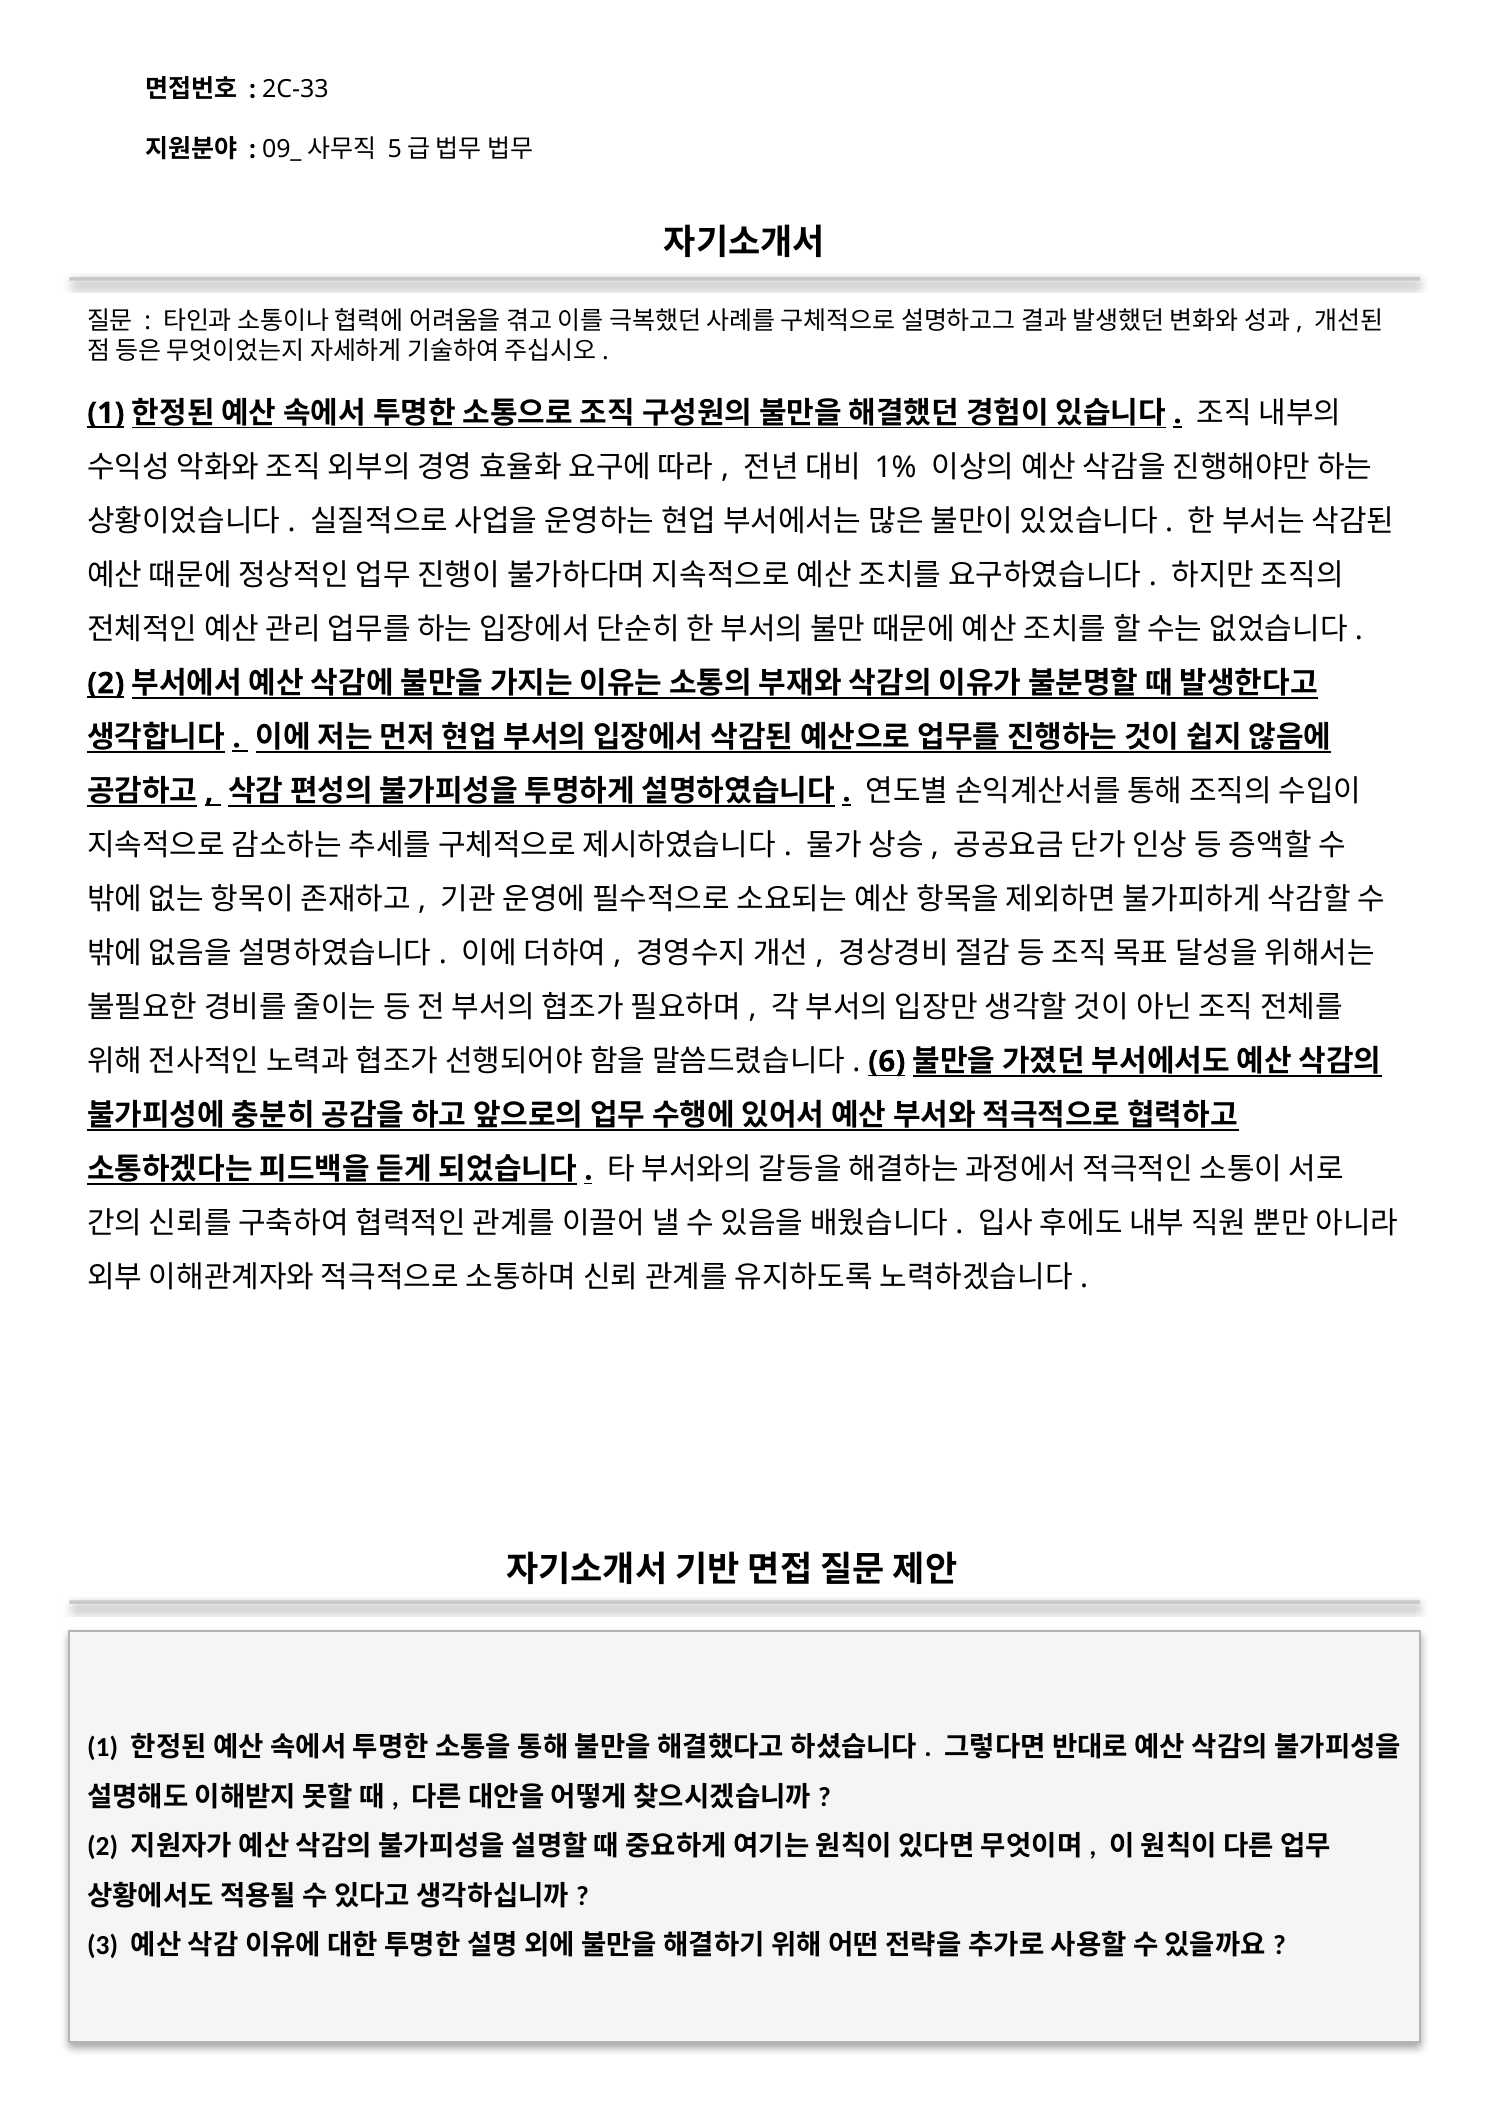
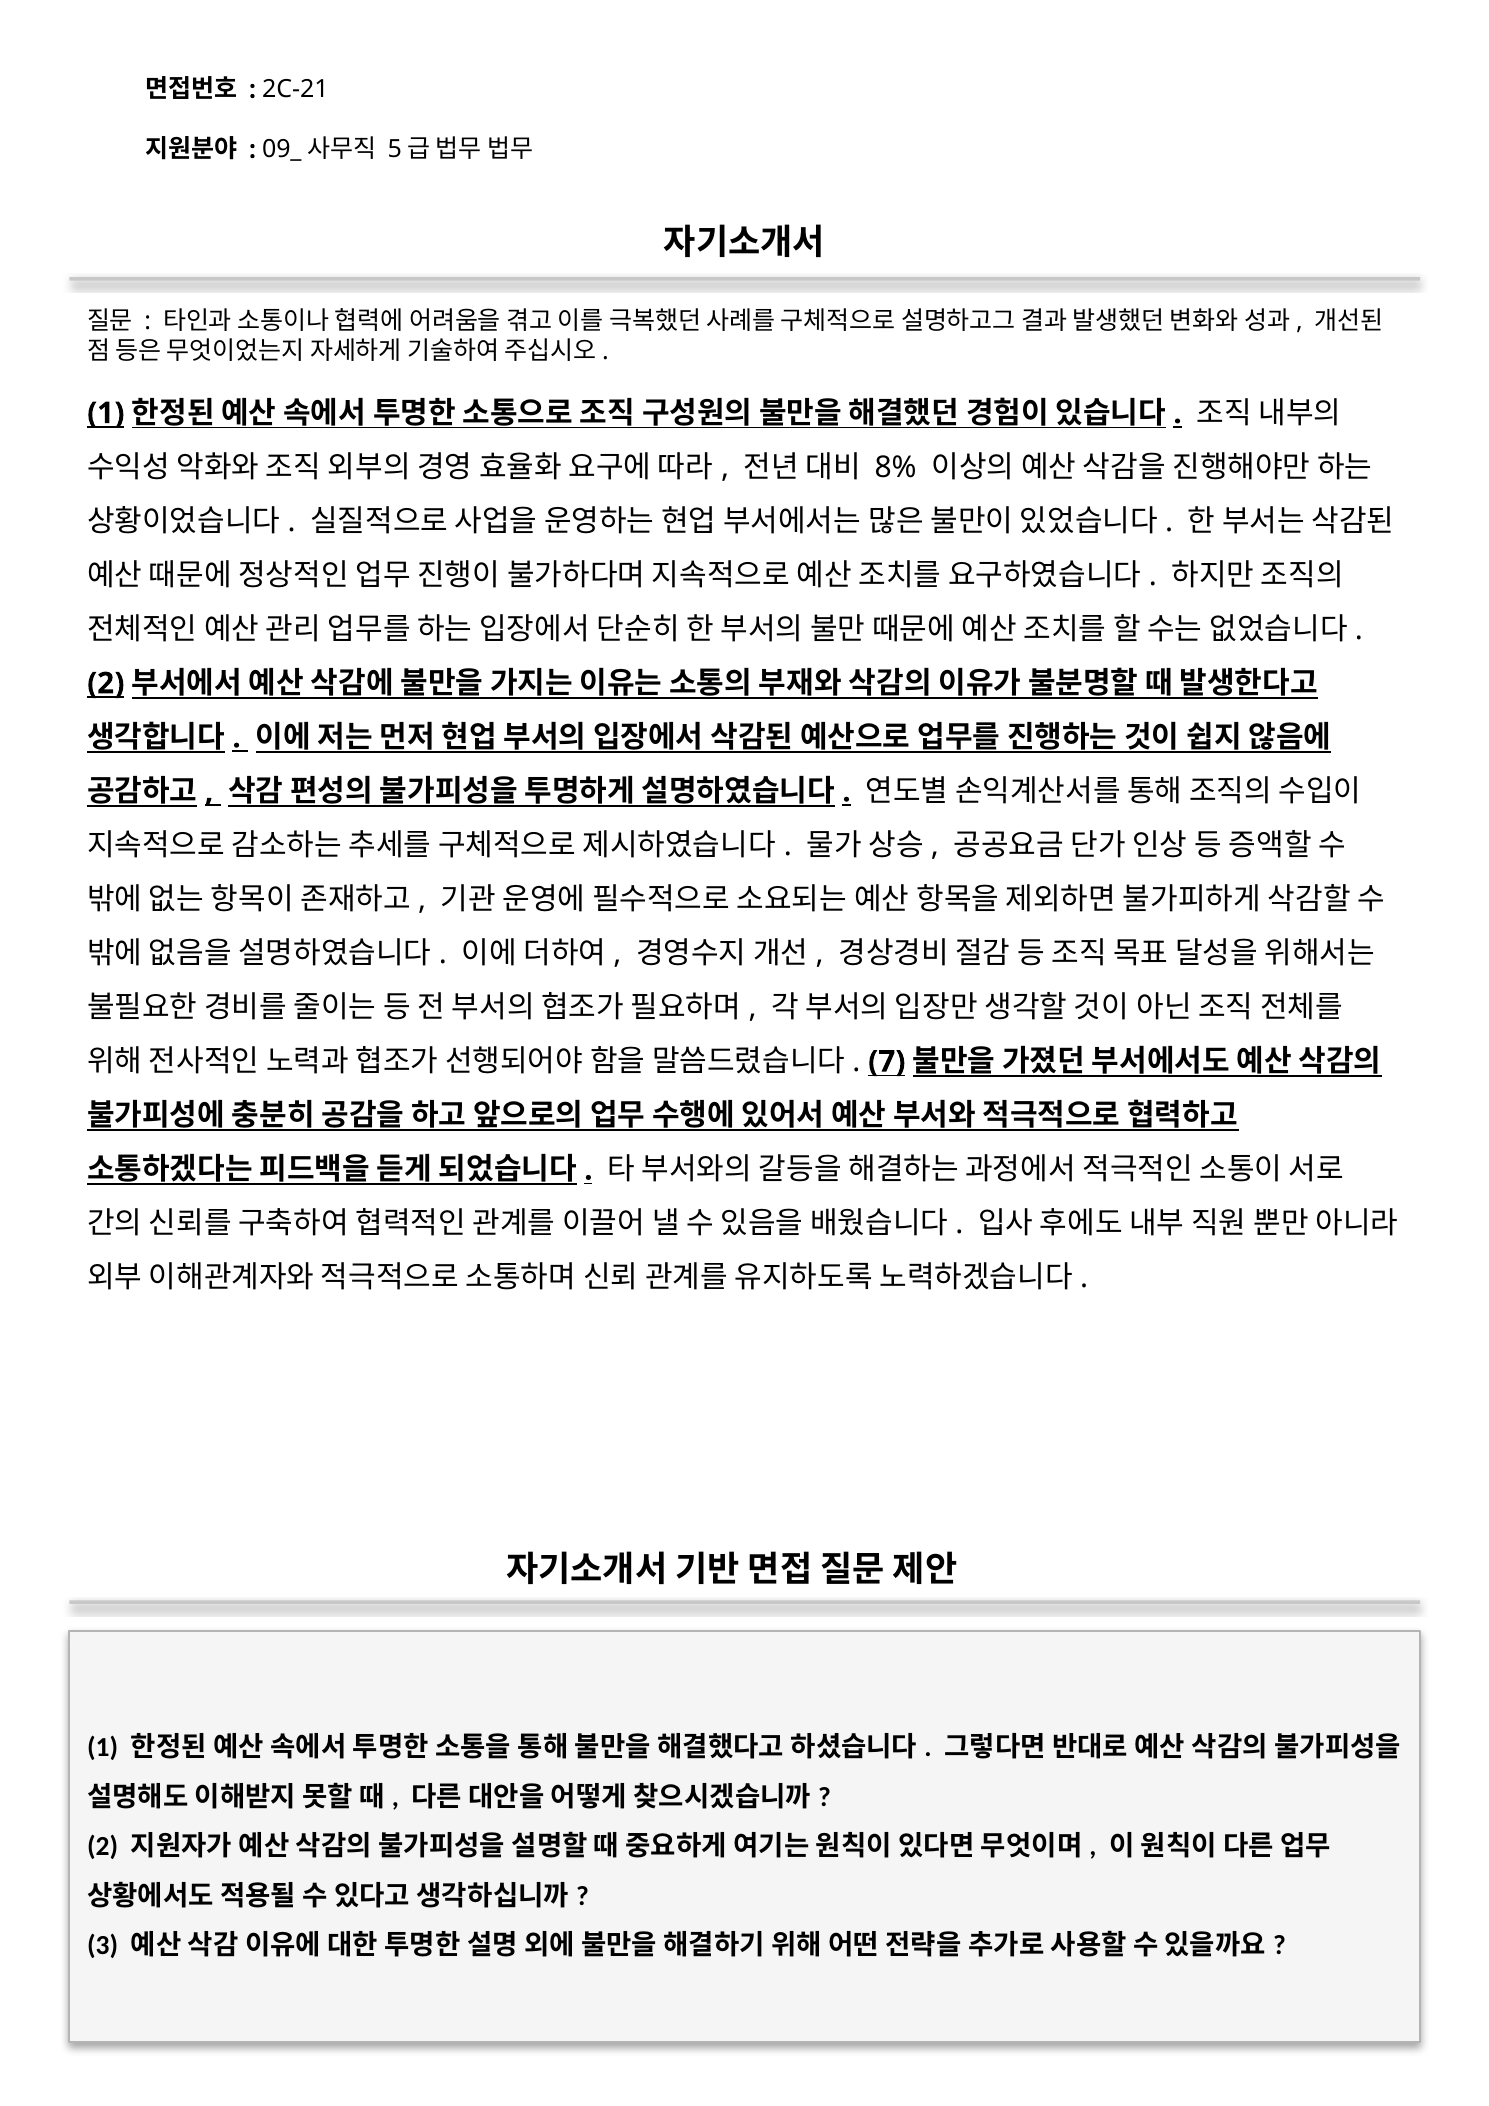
2C-33: 2C-33 -> 2C-21
1%: 1% -> 8%
6: 6 -> 7
